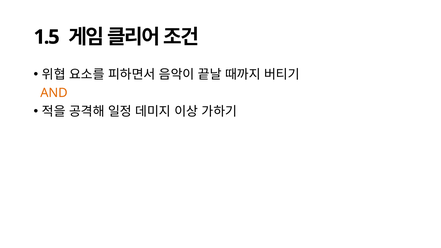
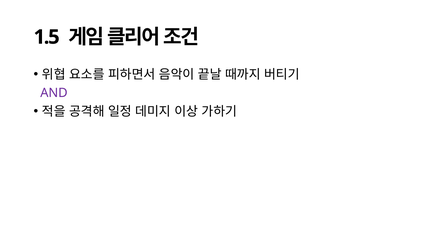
AND colour: orange -> purple
